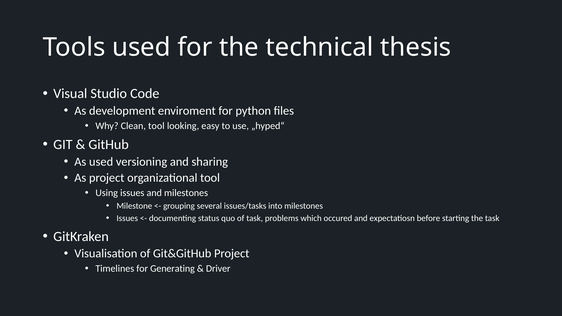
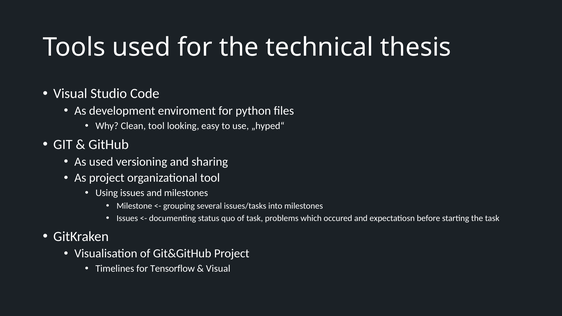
Generating: Generating -> Tensorflow
Driver at (218, 269): Driver -> Visual
